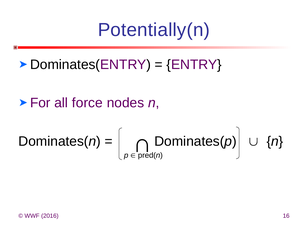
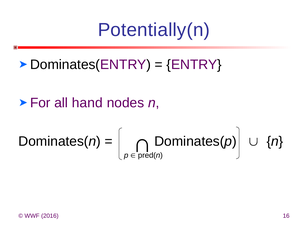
force: force -> hand
